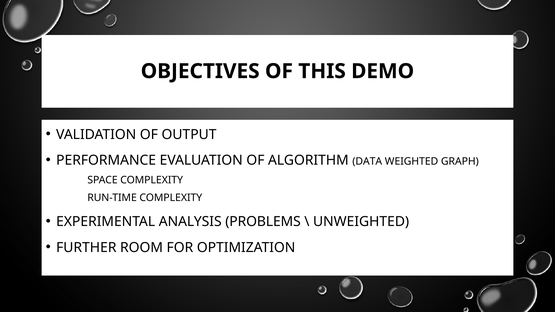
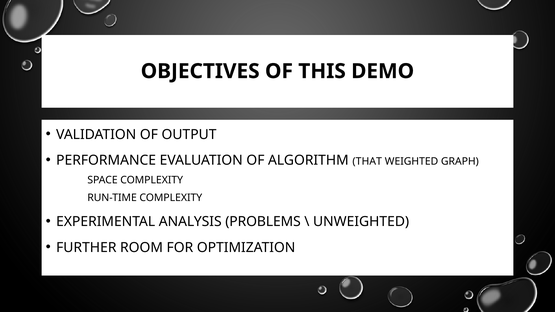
DATA: DATA -> THAT
